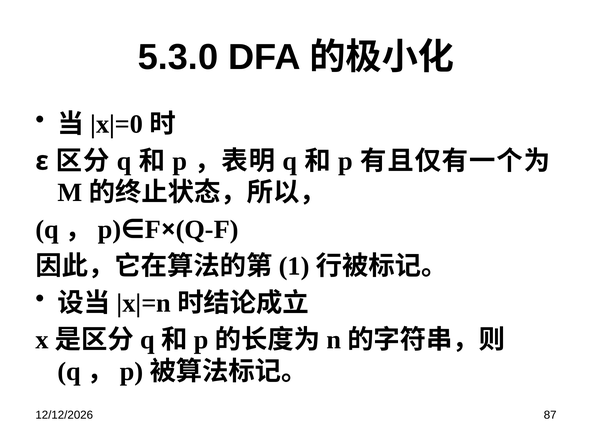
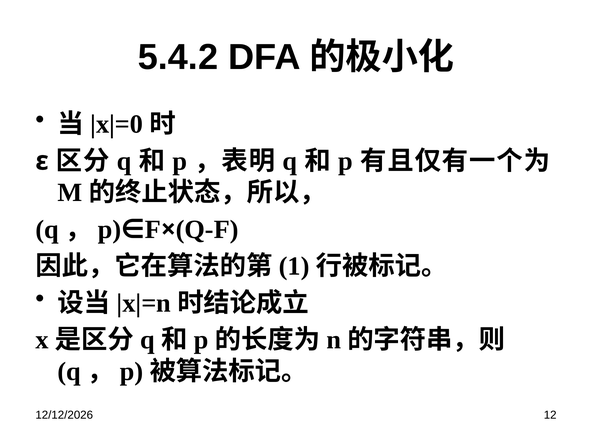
5.3.0: 5.3.0 -> 5.4.2
87: 87 -> 12
